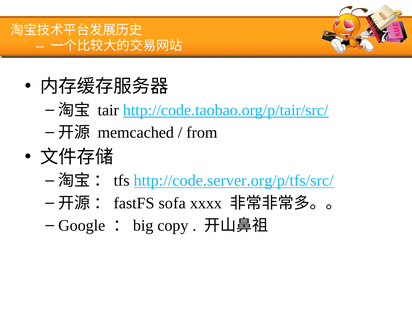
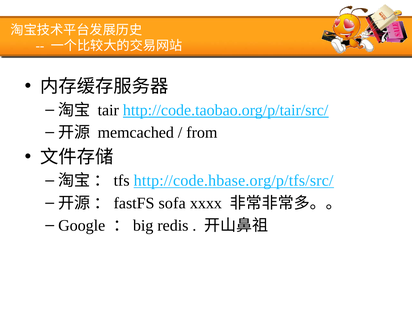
http://code.server.org/p/tfs/src/: http://code.server.org/p/tfs/src/ -> http://code.hbase.org/p/tfs/src/
copy: copy -> redis
